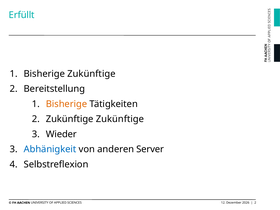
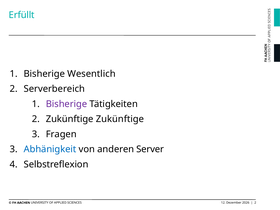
Bisherige Zukünftige: Zukünftige -> Wesentlich
Bereitstellung: Bereitstellung -> Serverbereich
Bisherige at (67, 104) colour: orange -> purple
Wieder: Wieder -> Fragen
